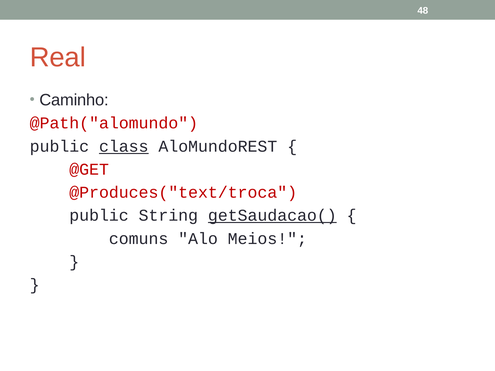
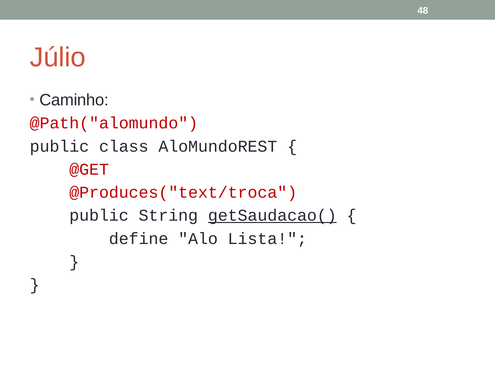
Real: Real -> Júlio
class underline: present -> none
comuns: comuns -> define
Meios: Meios -> Lista
